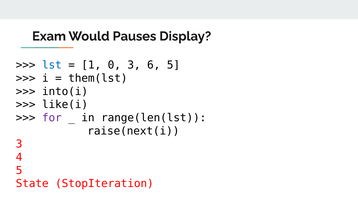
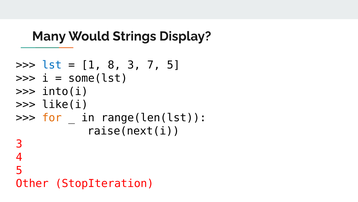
Exam: Exam -> Many
Pauses: Pauses -> Strings
0: 0 -> 8
6: 6 -> 7
them(lst: them(lst -> some(lst
for colour: purple -> orange
State: State -> Other
